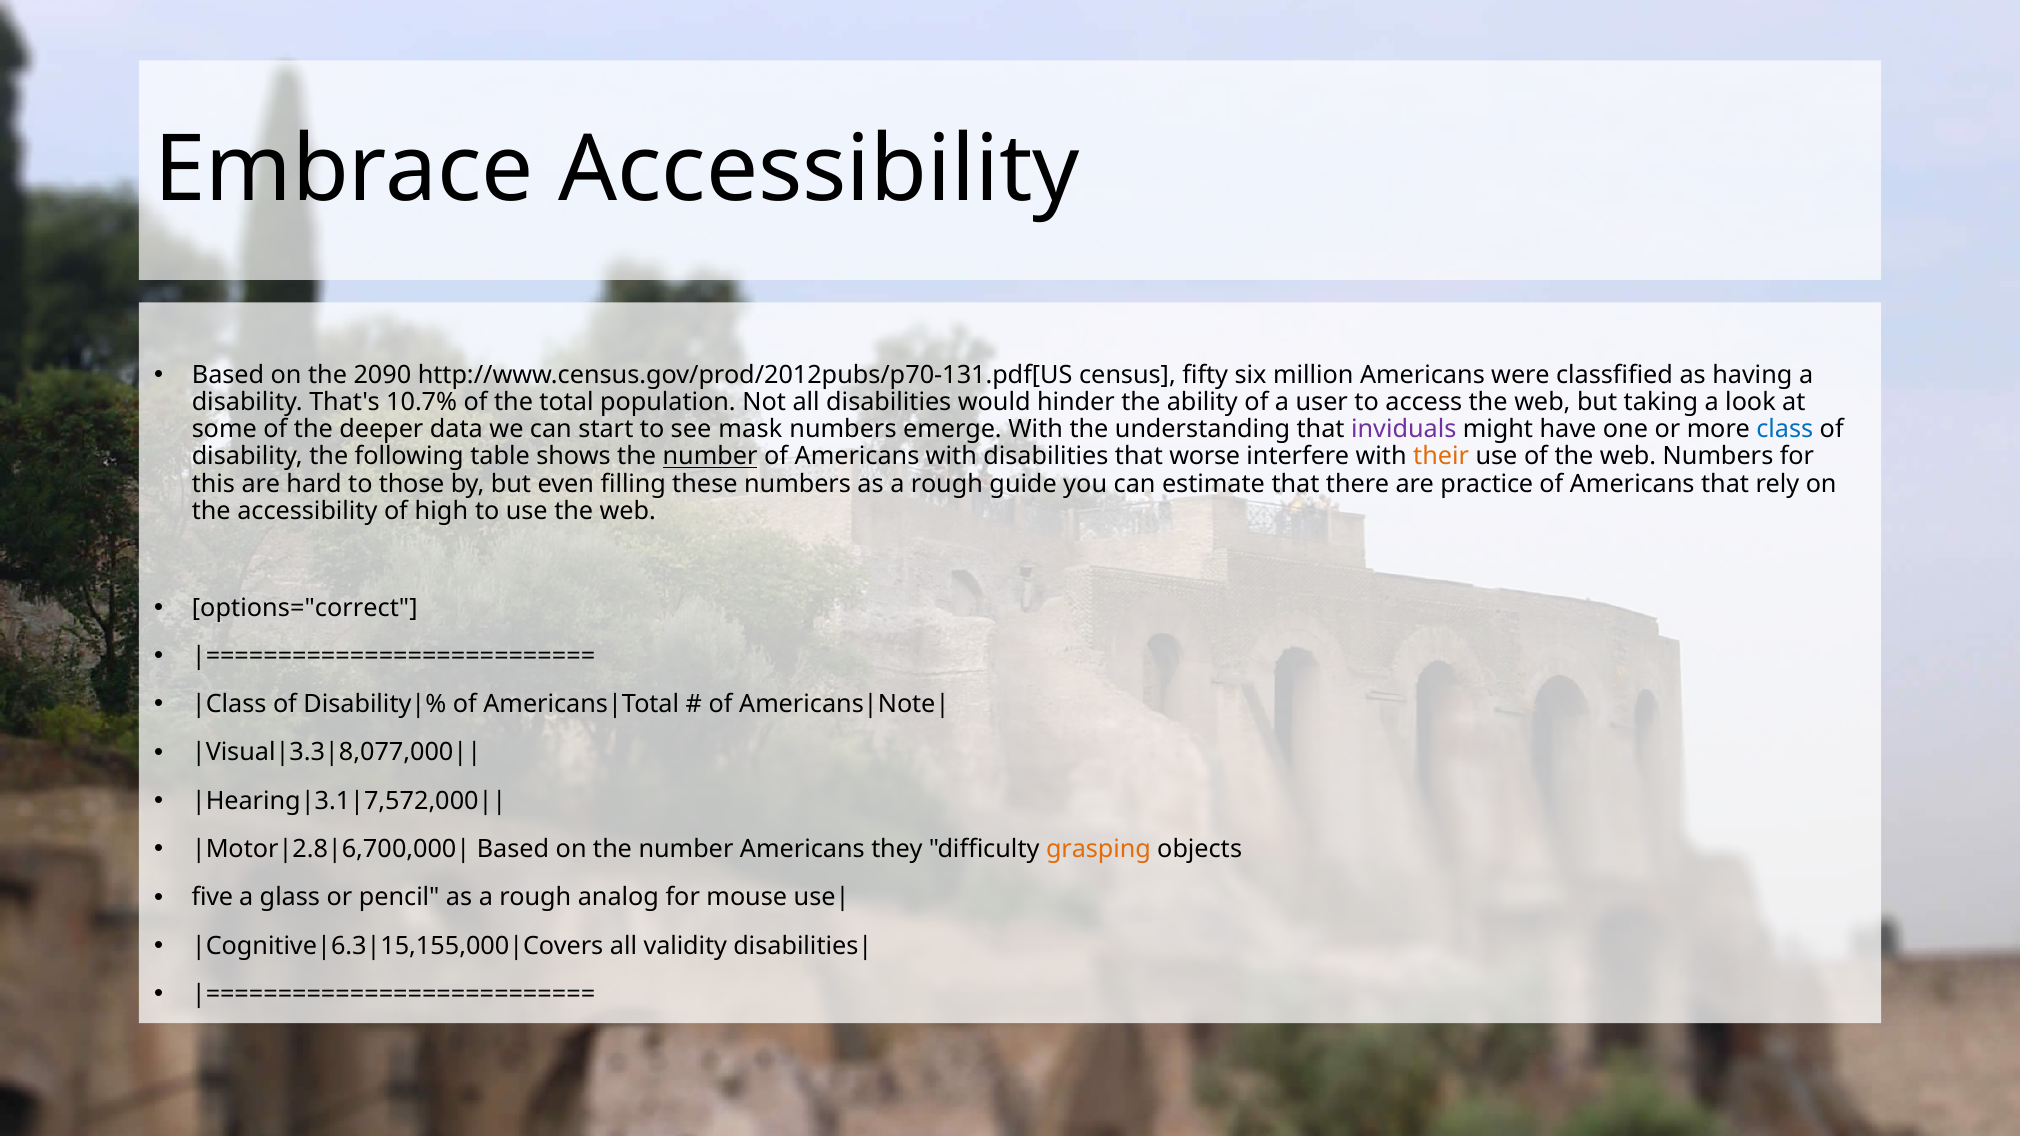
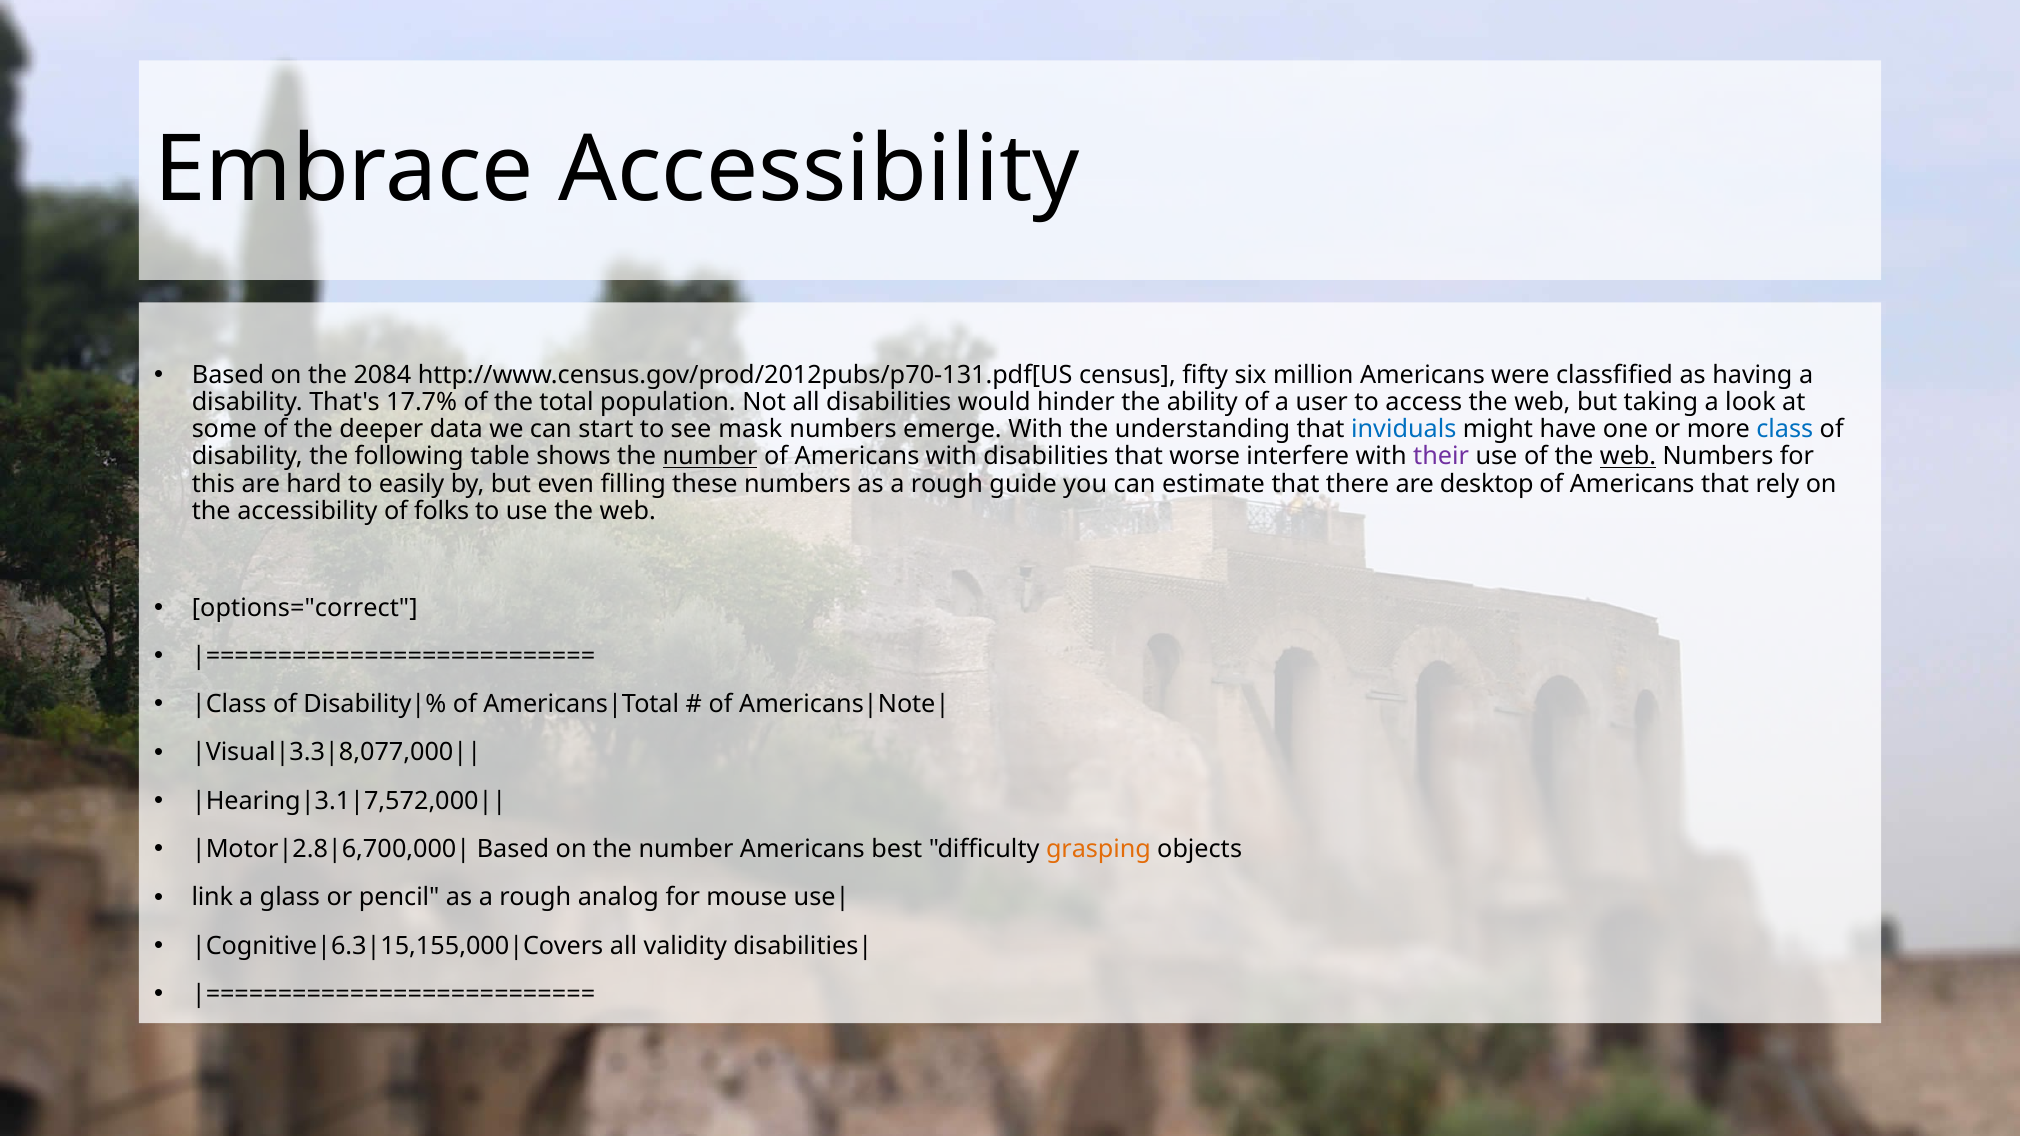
2090: 2090 -> 2084
10.7%: 10.7% -> 17.7%
inviduals colour: purple -> blue
their colour: orange -> purple
web at (1628, 457) underline: none -> present
those: those -> easily
practice: practice -> desktop
high: high -> folks
they: they -> best
five: five -> link
